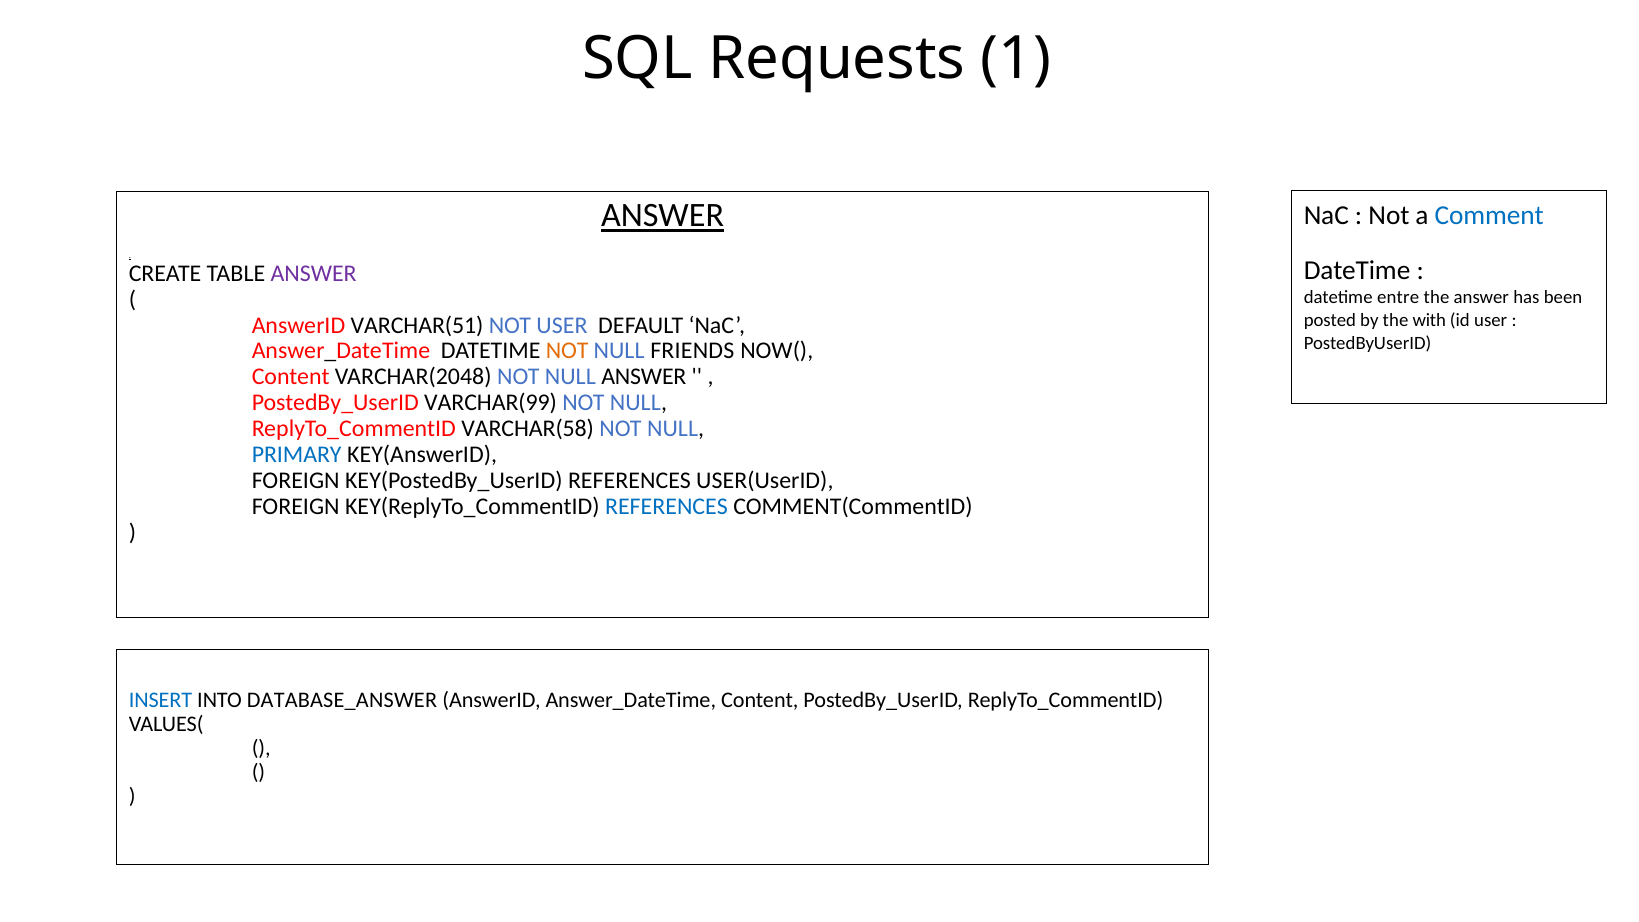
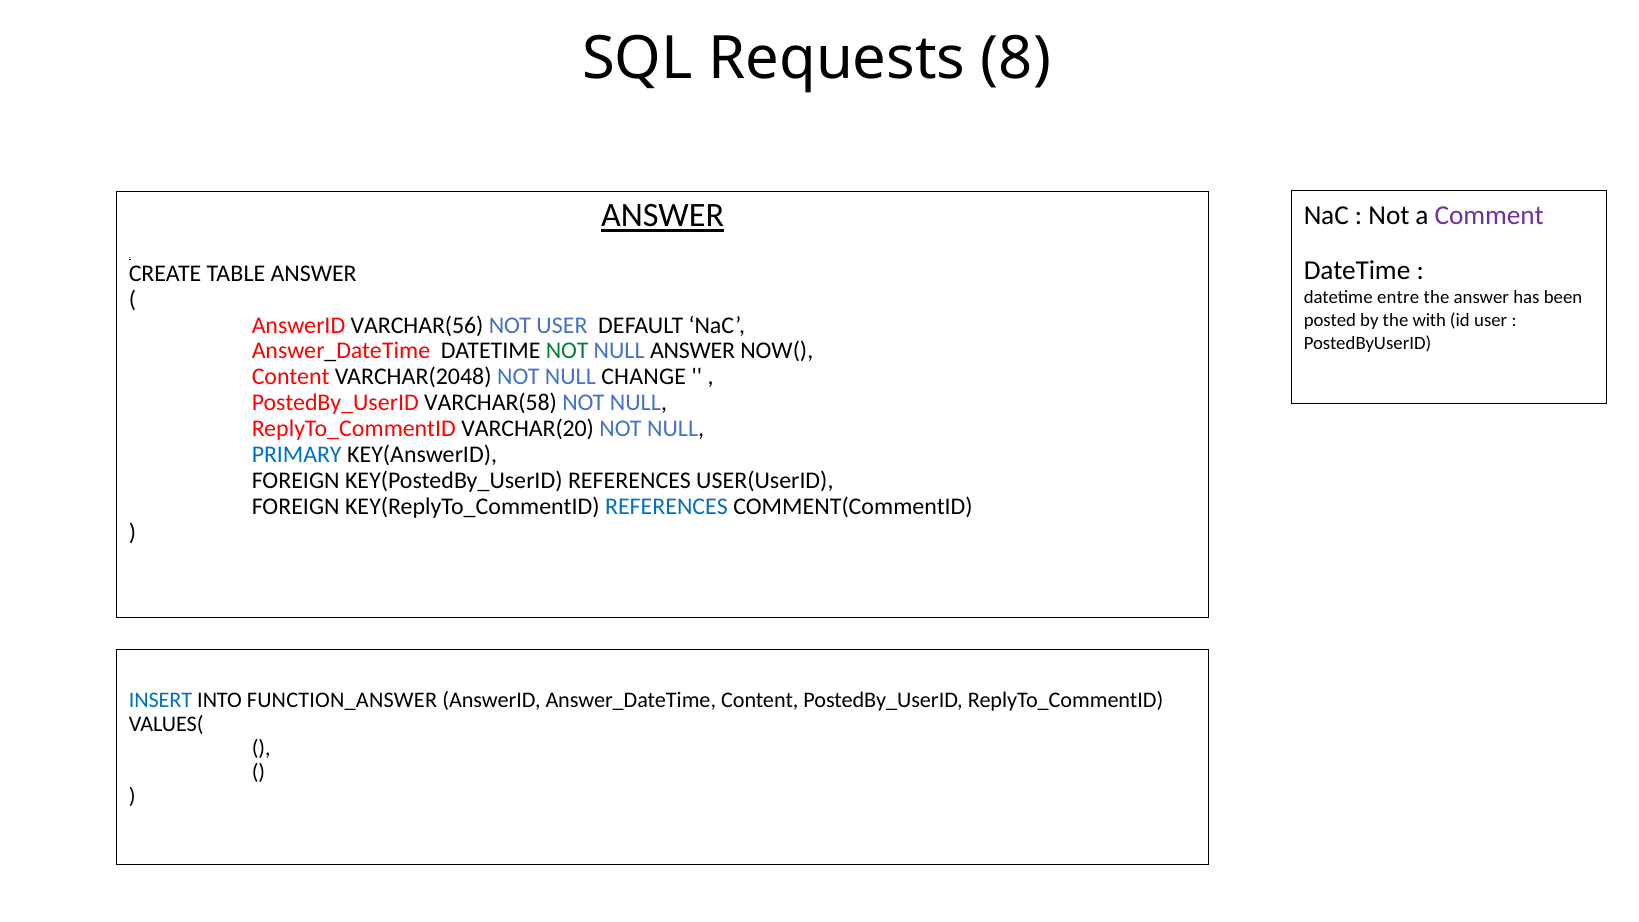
1: 1 -> 8
Comment colour: blue -> purple
ANSWER at (314, 273) colour: purple -> black
VARCHAR(51: VARCHAR(51 -> VARCHAR(56
NOT at (567, 351) colour: orange -> green
NULL FRIENDS: FRIENDS -> ANSWER
NULL ANSWER: ANSWER -> CHANGE
VARCHAR(99: VARCHAR(99 -> VARCHAR(58
VARCHAR(58: VARCHAR(58 -> VARCHAR(20
DATABASE_ANSWER: DATABASE_ANSWER -> FUNCTION_ANSWER
